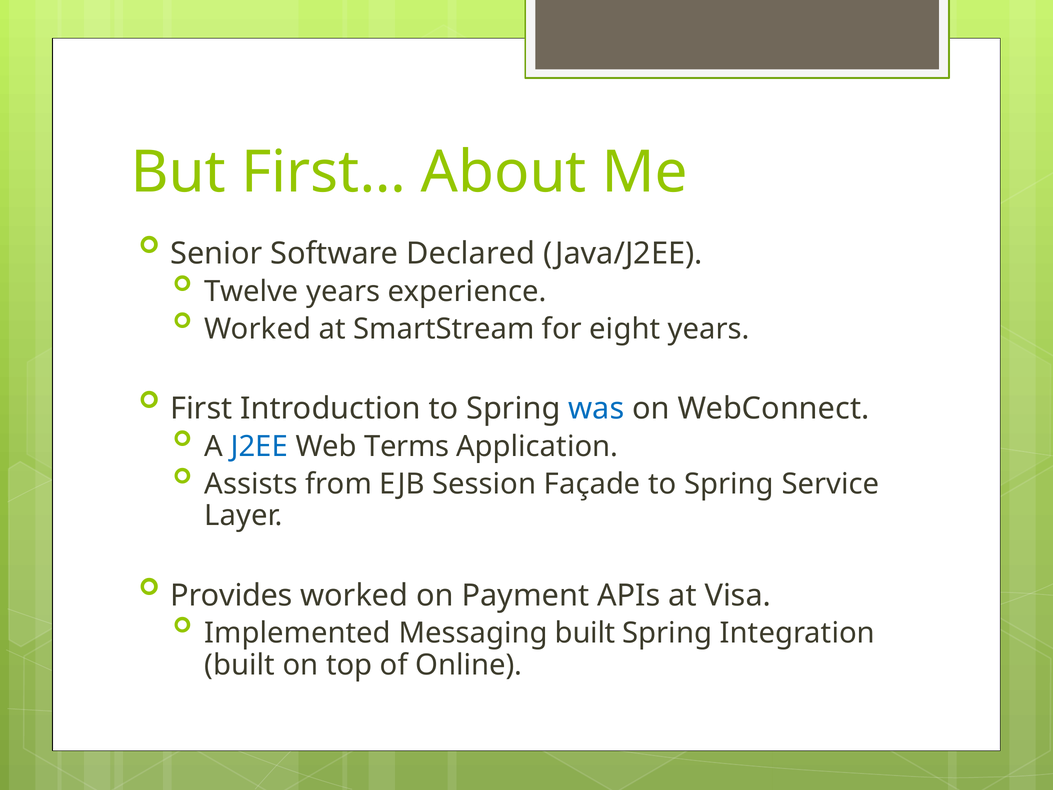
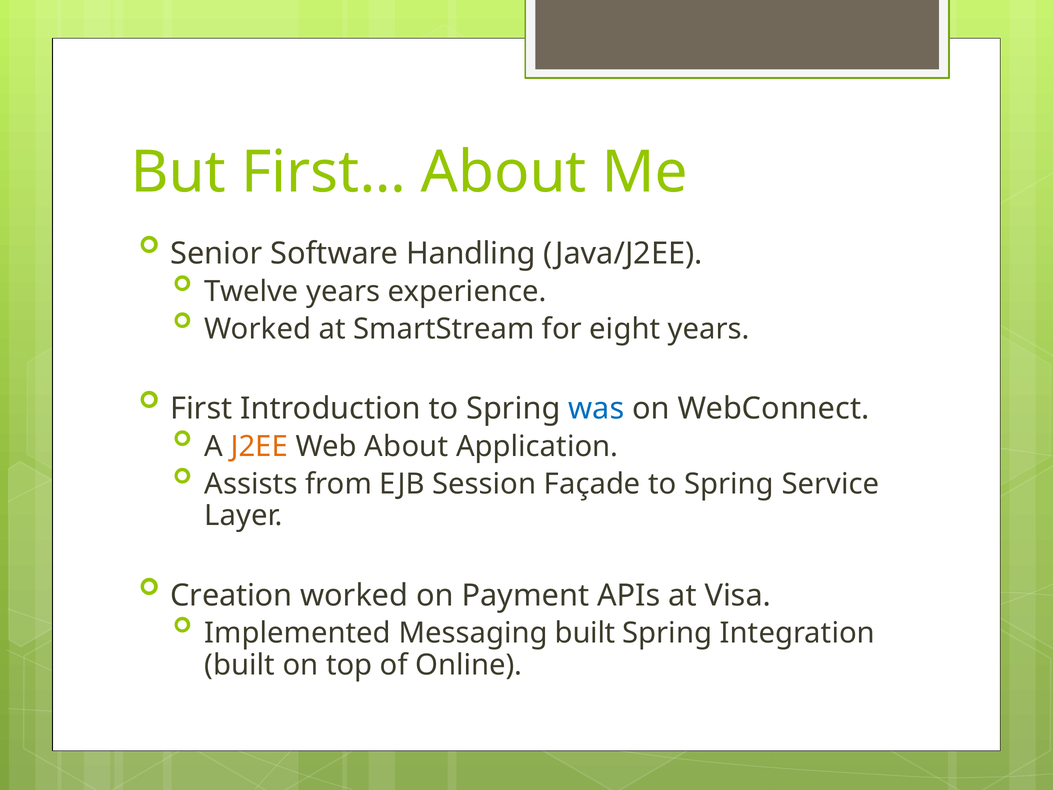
Declared: Declared -> Handling
J2EE colour: blue -> orange
Web Terms: Terms -> About
Provides: Provides -> Creation
